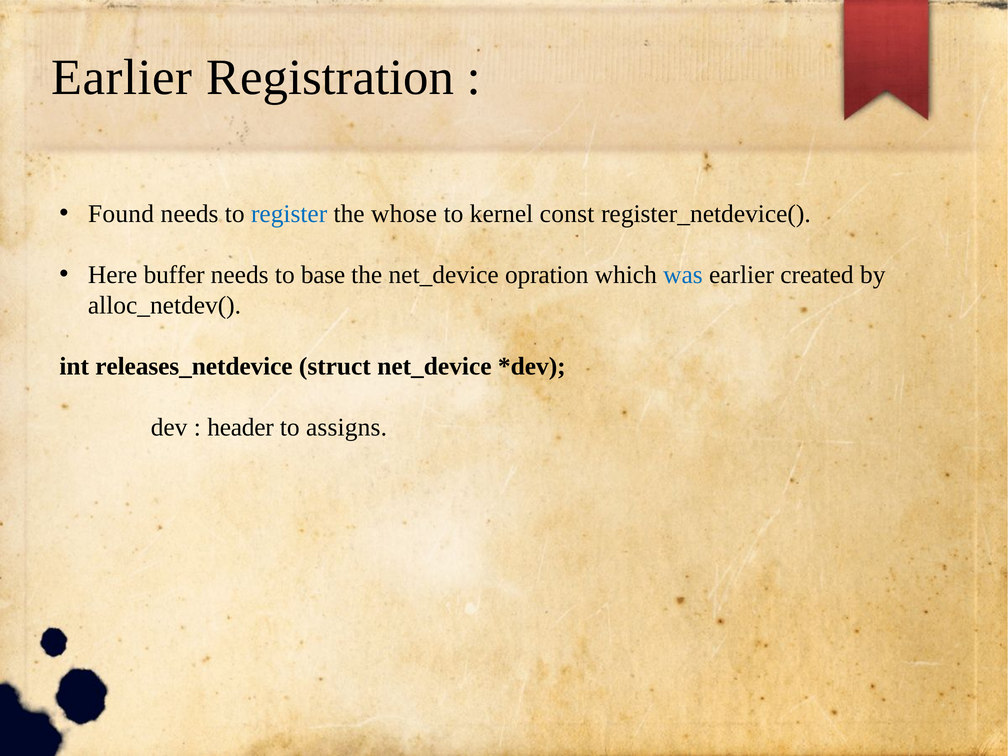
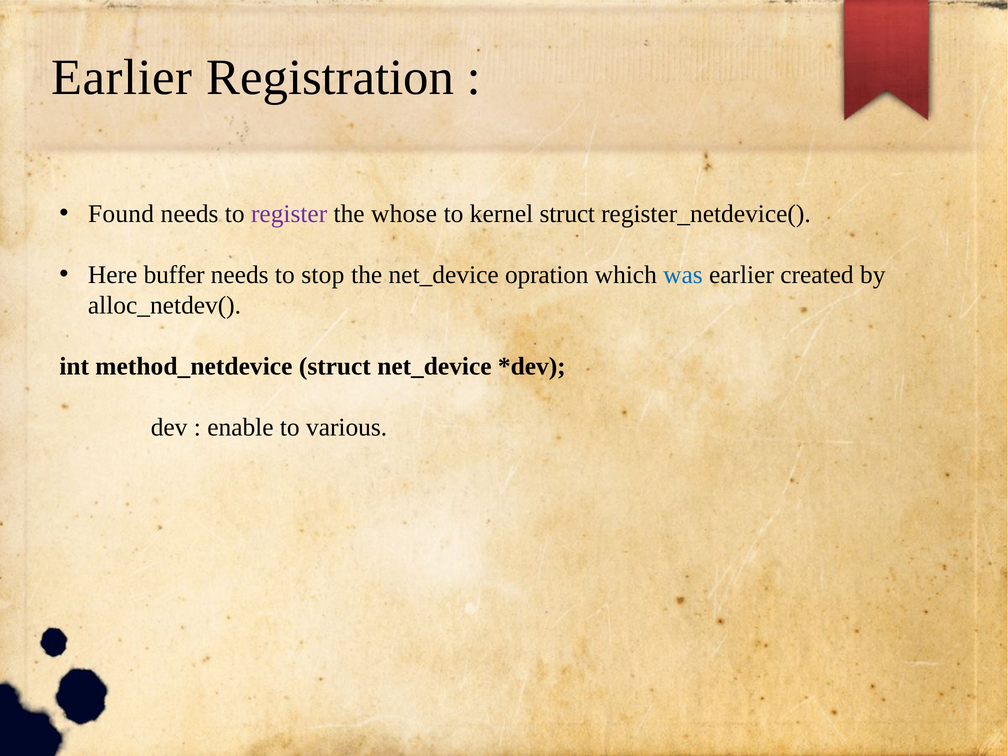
register colour: blue -> purple
kernel const: const -> struct
base: base -> stop
releases_netdevice: releases_netdevice -> method_netdevice
header: header -> enable
assigns: assigns -> various
